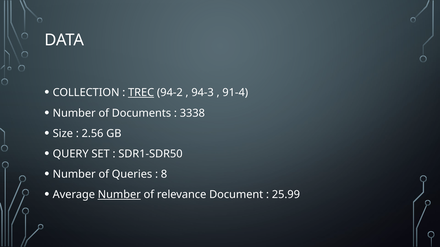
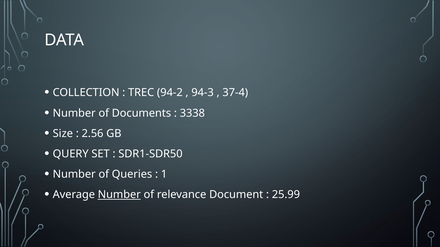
TREC underline: present -> none
91-4: 91-4 -> 37-4
8: 8 -> 1
